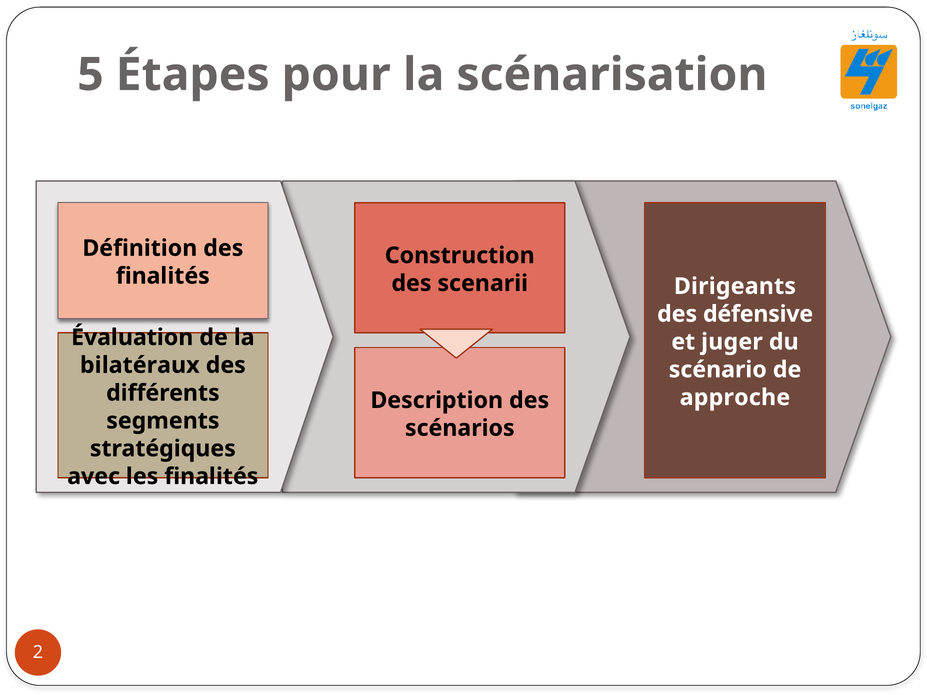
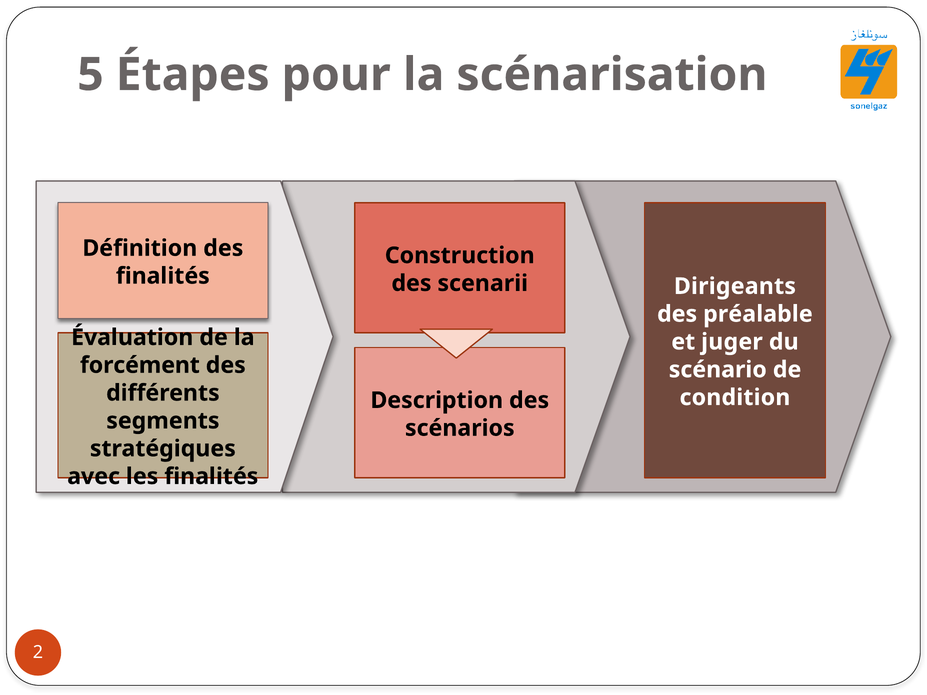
défensive: défensive -> préalable
bilatéraux: bilatéraux -> forcément
approche: approche -> condition
